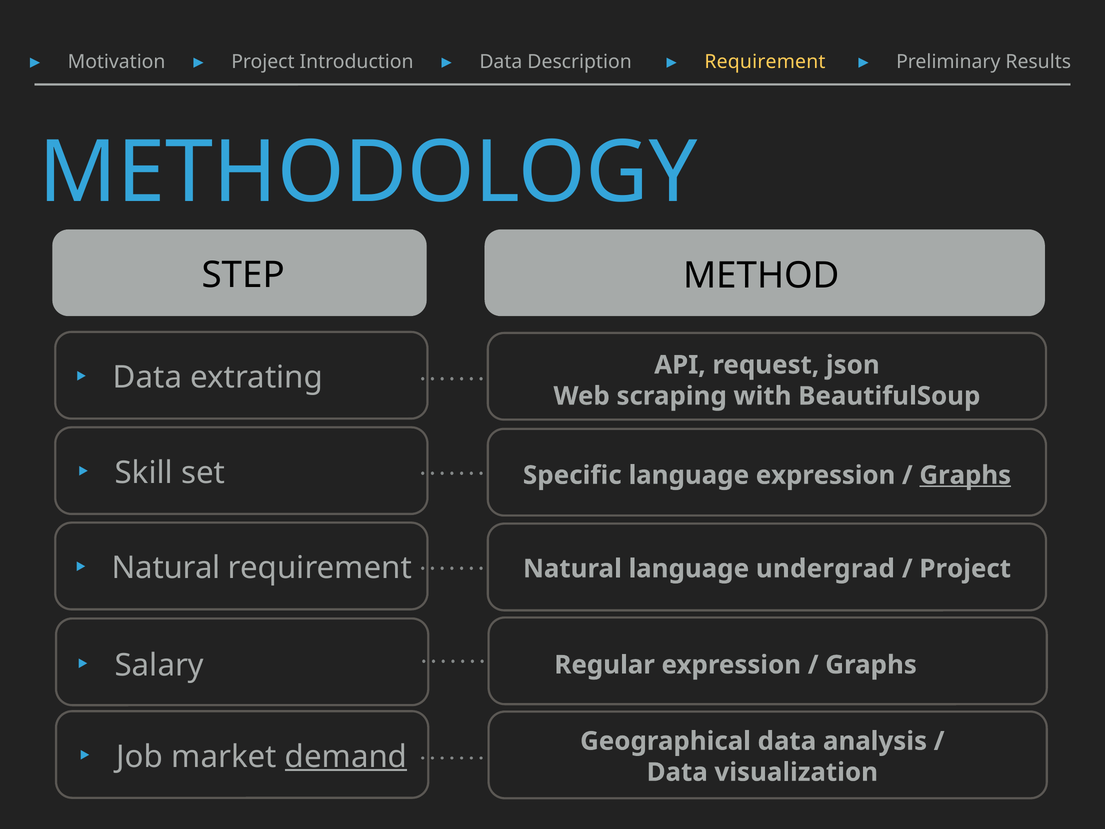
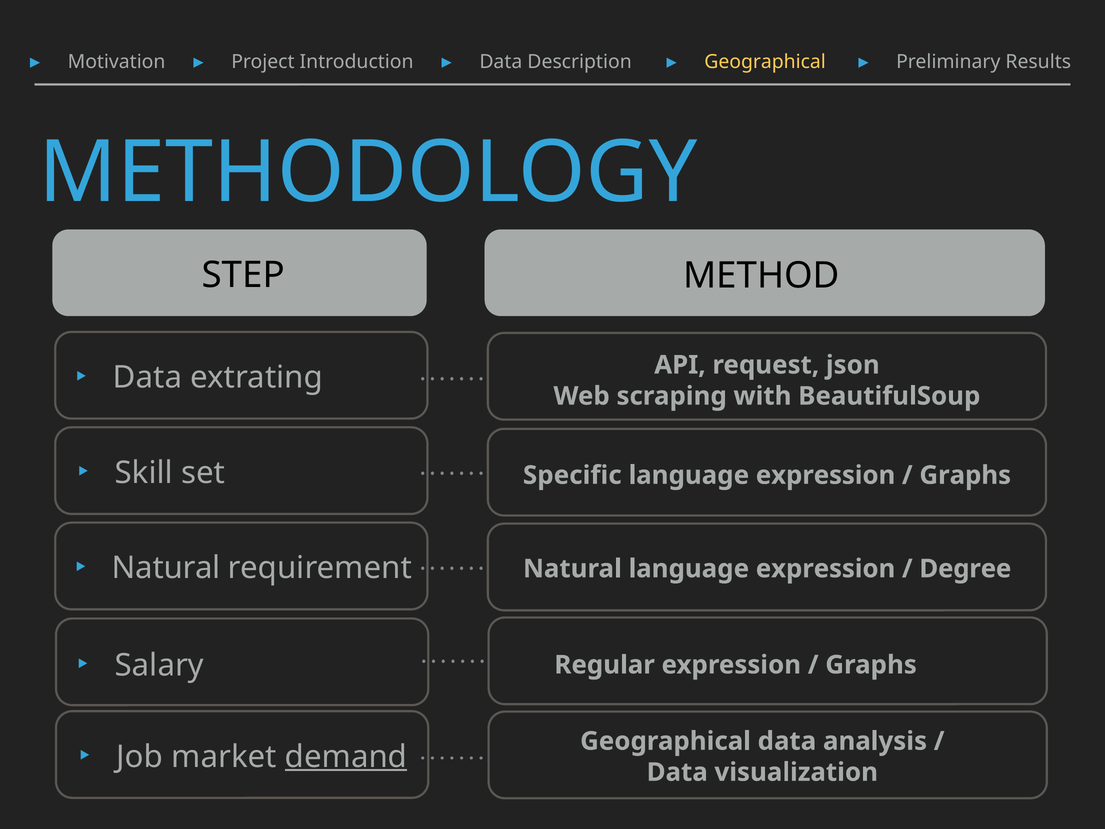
Requirement at (765, 62): Requirement -> Geographical
Graphs at (965, 475) underline: present -> none
Natural language undergrad: undergrad -> expression
Project at (965, 569): Project -> Degree
